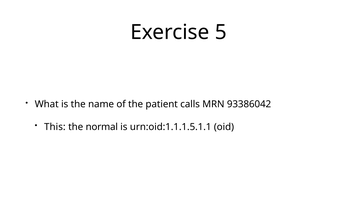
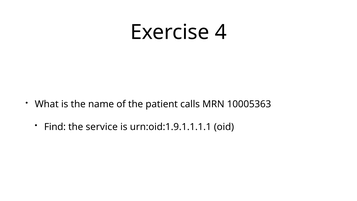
5: 5 -> 4
93386042: 93386042 -> 10005363
This: This -> Find
normal: normal -> service
urn:oid:1.1.1.5.1.1: urn:oid:1.1.1.5.1.1 -> urn:oid:1.9.1.1.1.1
